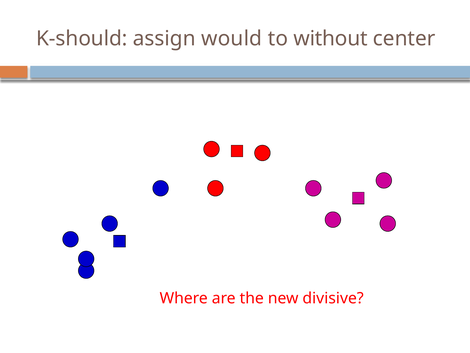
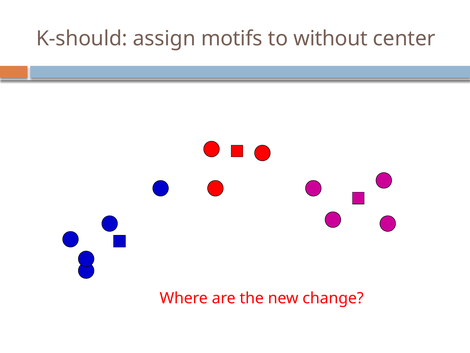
would: would -> motifs
divisive: divisive -> change
